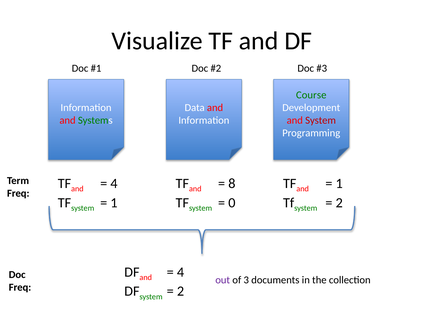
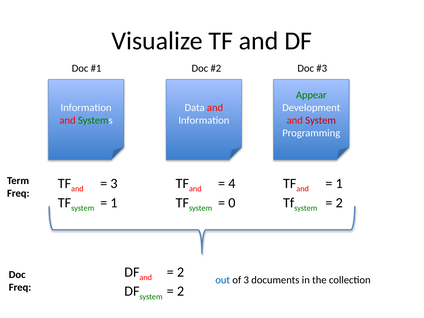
Course: Course -> Appear
4 at (114, 183): 4 -> 3
8: 8 -> 4
4 at (180, 272): 4 -> 2
out colour: purple -> blue
